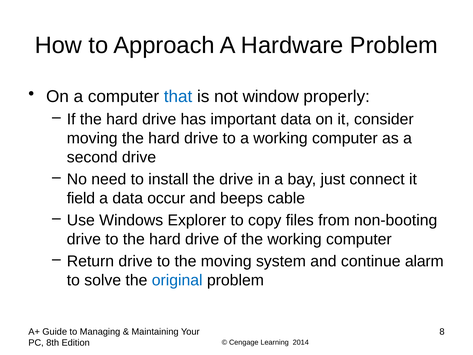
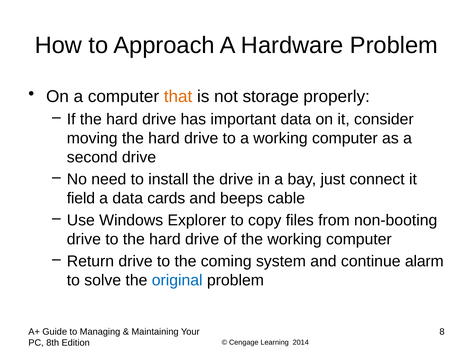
that colour: blue -> orange
window: window -> storage
occur: occur -> cards
the moving: moving -> coming
